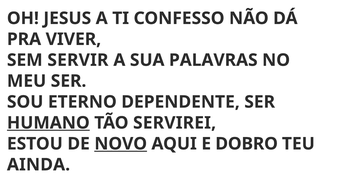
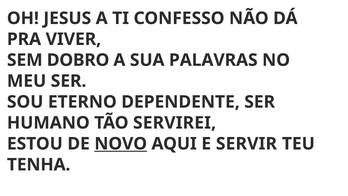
SERVIR: SERVIR -> DOBRO
HUMANO underline: present -> none
DOBRO: DOBRO -> SERVIR
AINDA: AINDA -> TENHA
